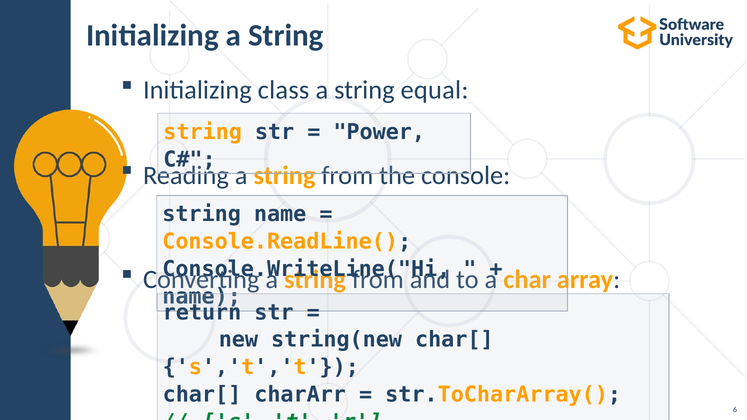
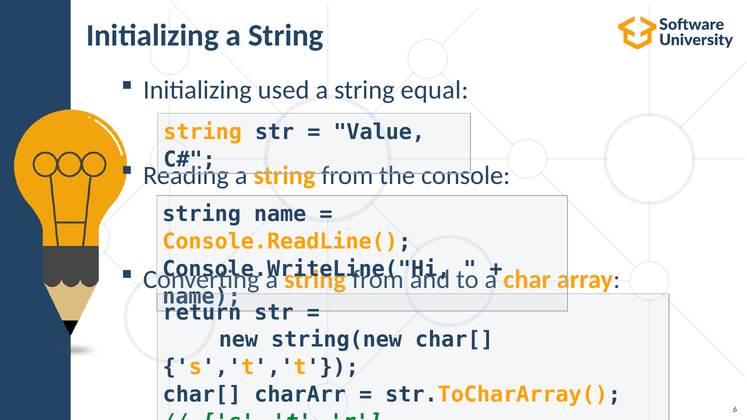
class: class -> used
Power: Power -> Value
